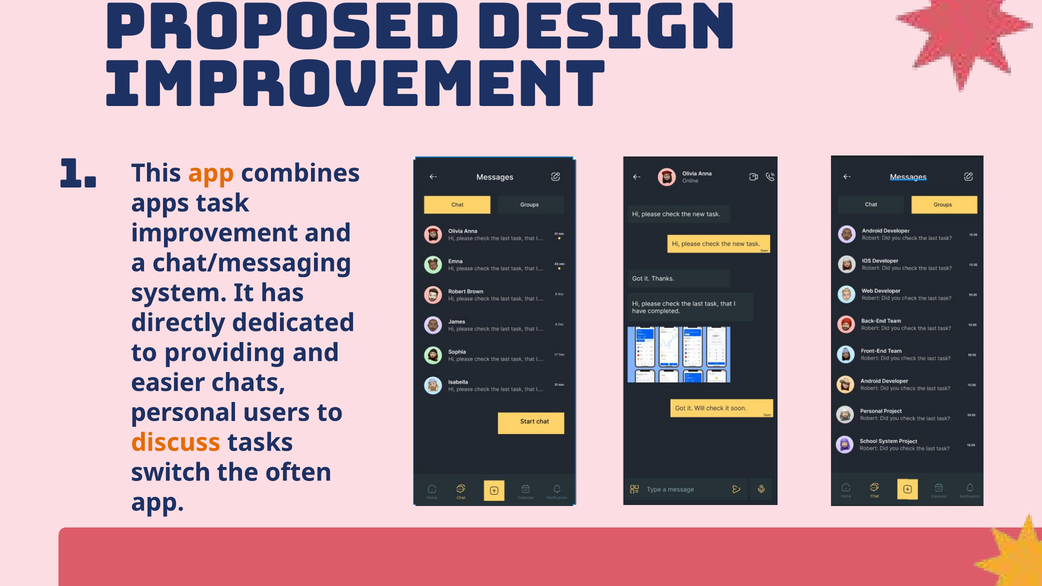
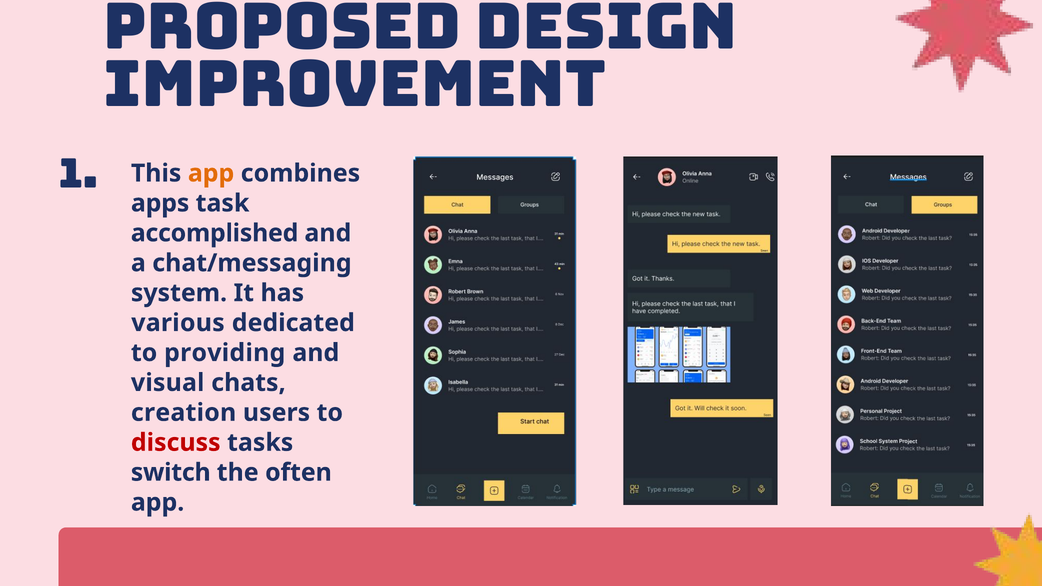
improvement at (215, 233): improvement -> accomplished
directly: directly -> various
easier: easier -> visual
personal: personal -> creation
discuss colour: orange -> red
